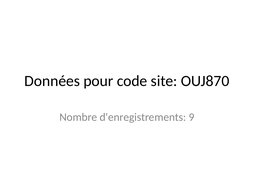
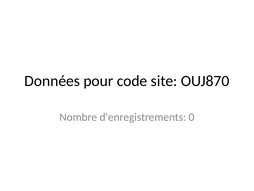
9: 9 -> 0
